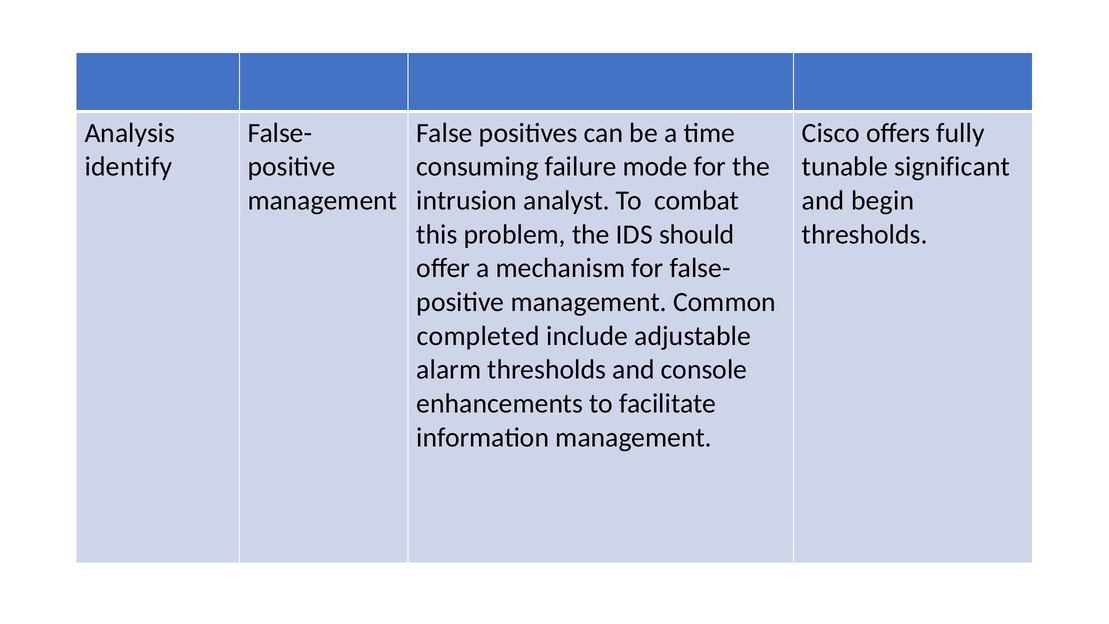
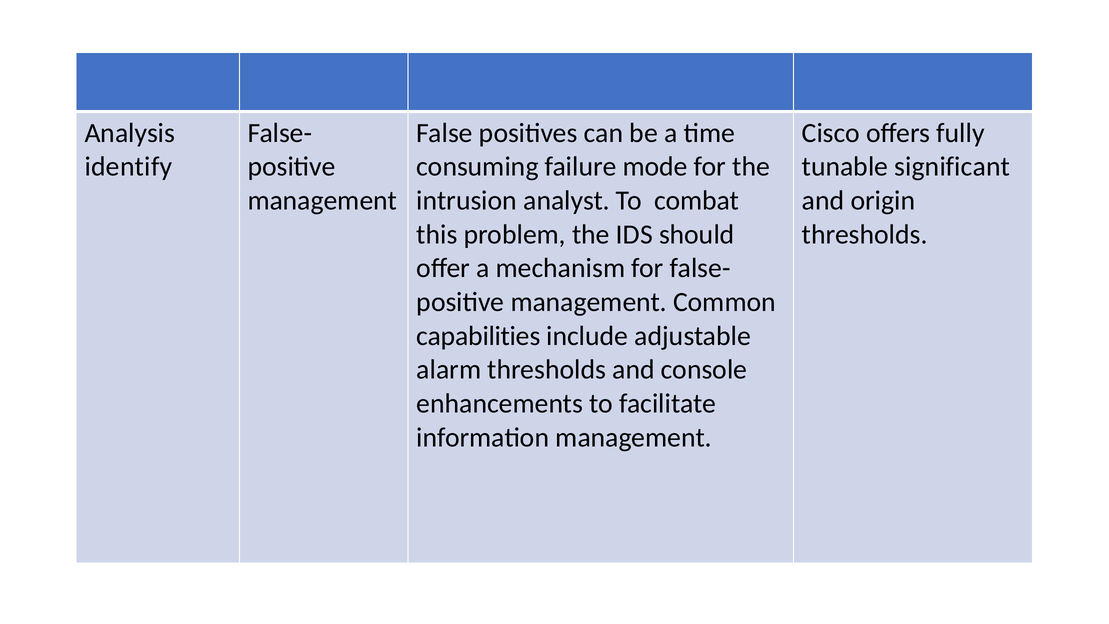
begin: begin -> origin
completed: completed -> capabilities
